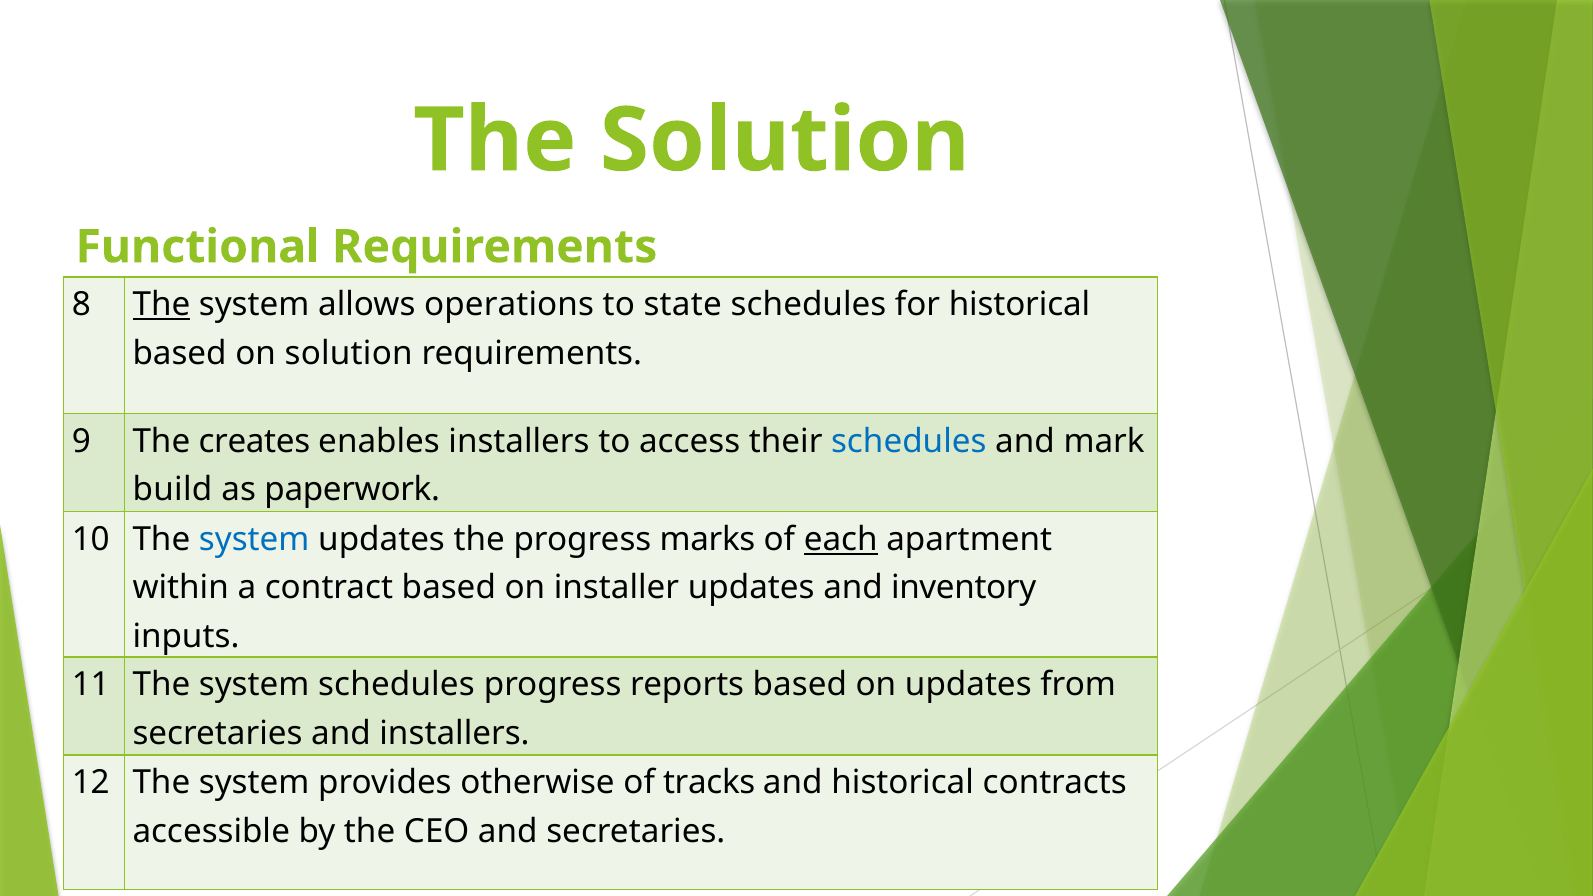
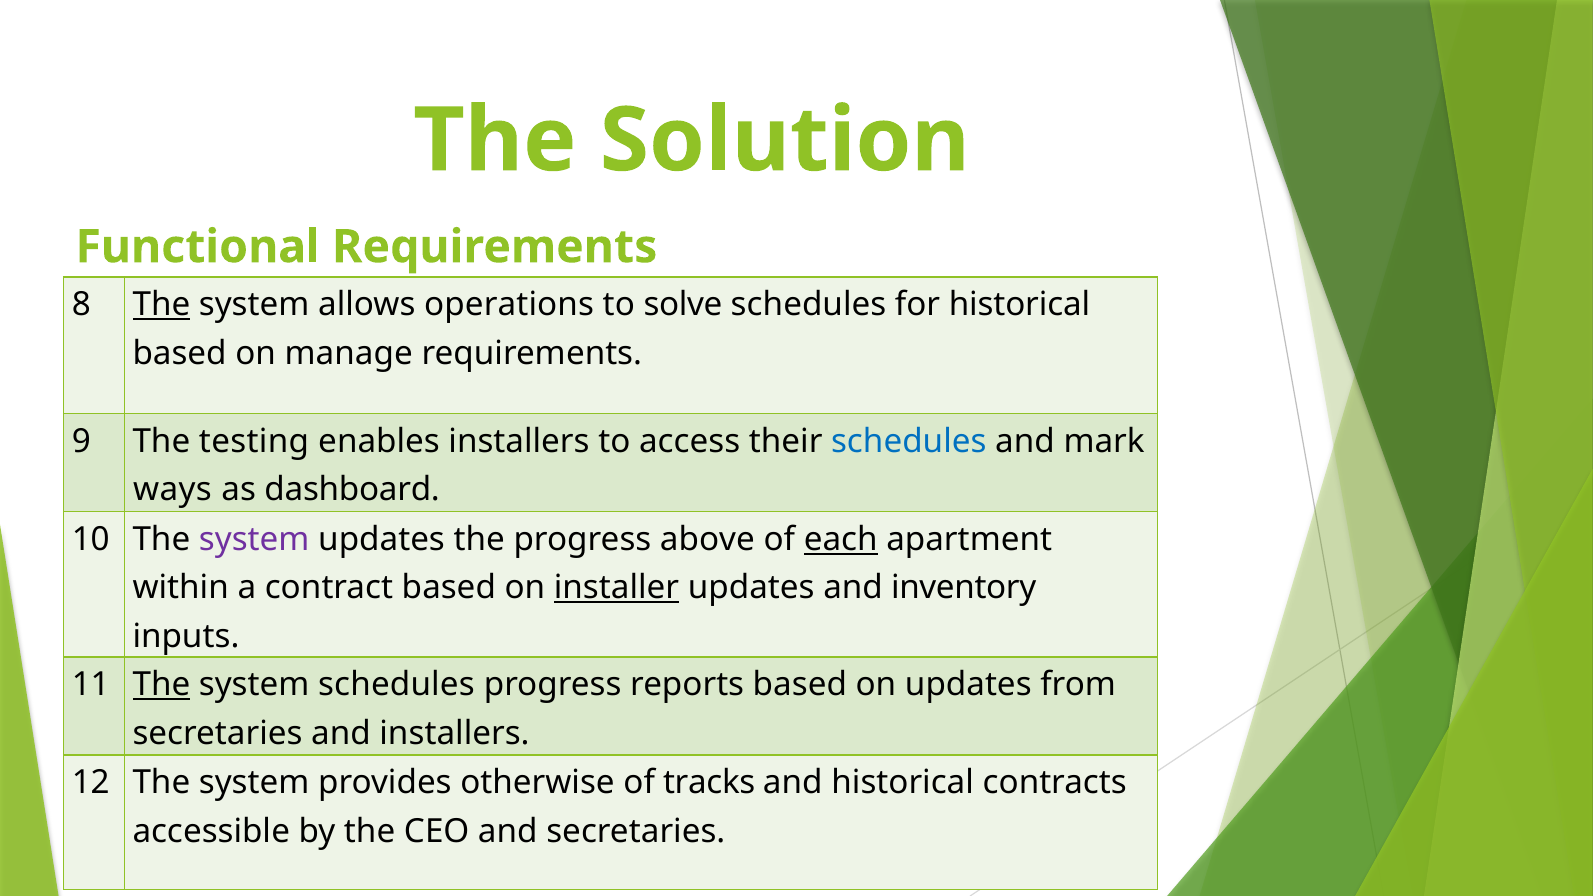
state: state -> solve
on solution: solution -> manage
creates: creates -> testing
build: build -> ways
paperwork: paperwork -> dashboard
system at (254, 539) colour: blue -> purple
marks: marks -> above
installer underline: none -> present
The at (161, 685) underline: none -> present
